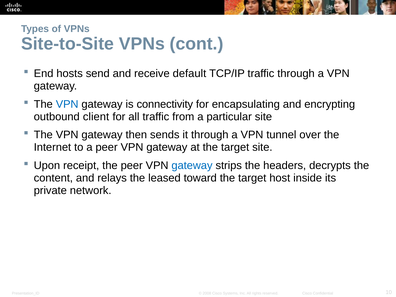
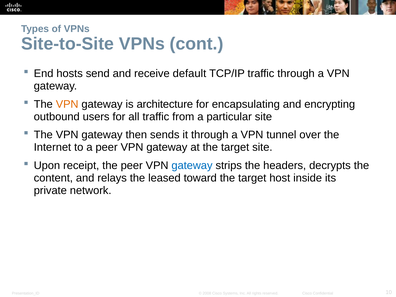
VPN at (67, 104) colour: blue -> orange
connectivity: connectivity -> architecture
client: client -> users
